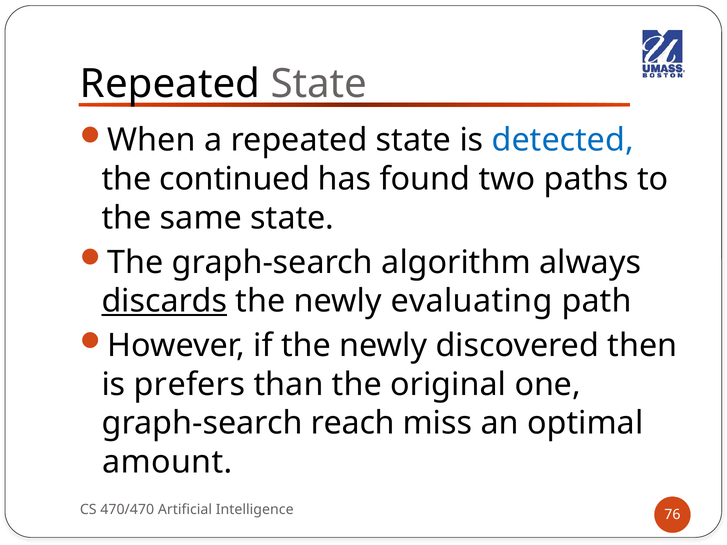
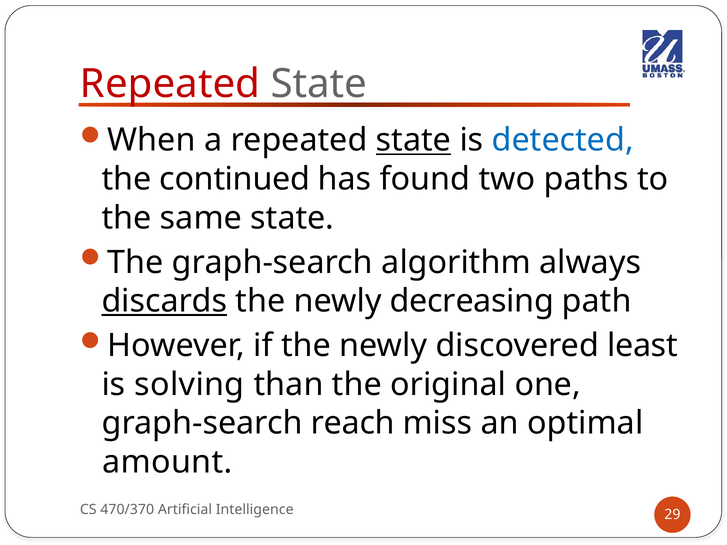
Repeated at (170, 84) colour: black -> red
state at (414, 140) underline: none -> present
evaluating: evaluating -> decreasing
then: then -> least
prefers: prefers -> solving
470/470: 470/470 -> 470/370
76: 76 -> 29
